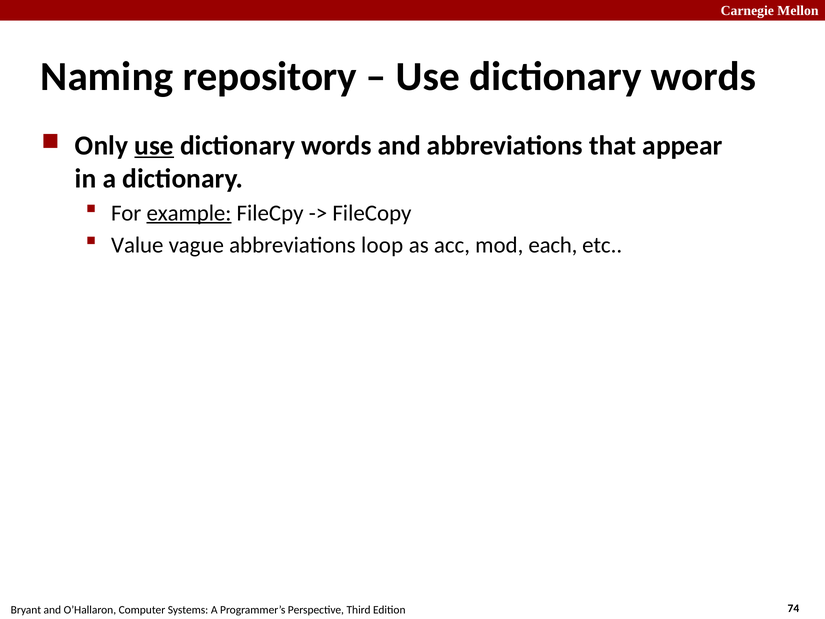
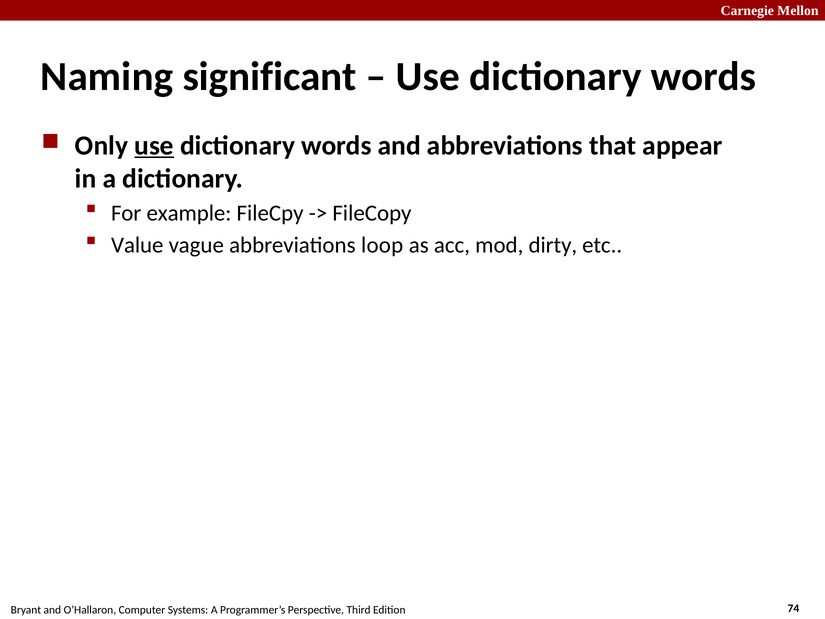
repository: repository -> significant
example underline: present -> none
each: each -> dirty
